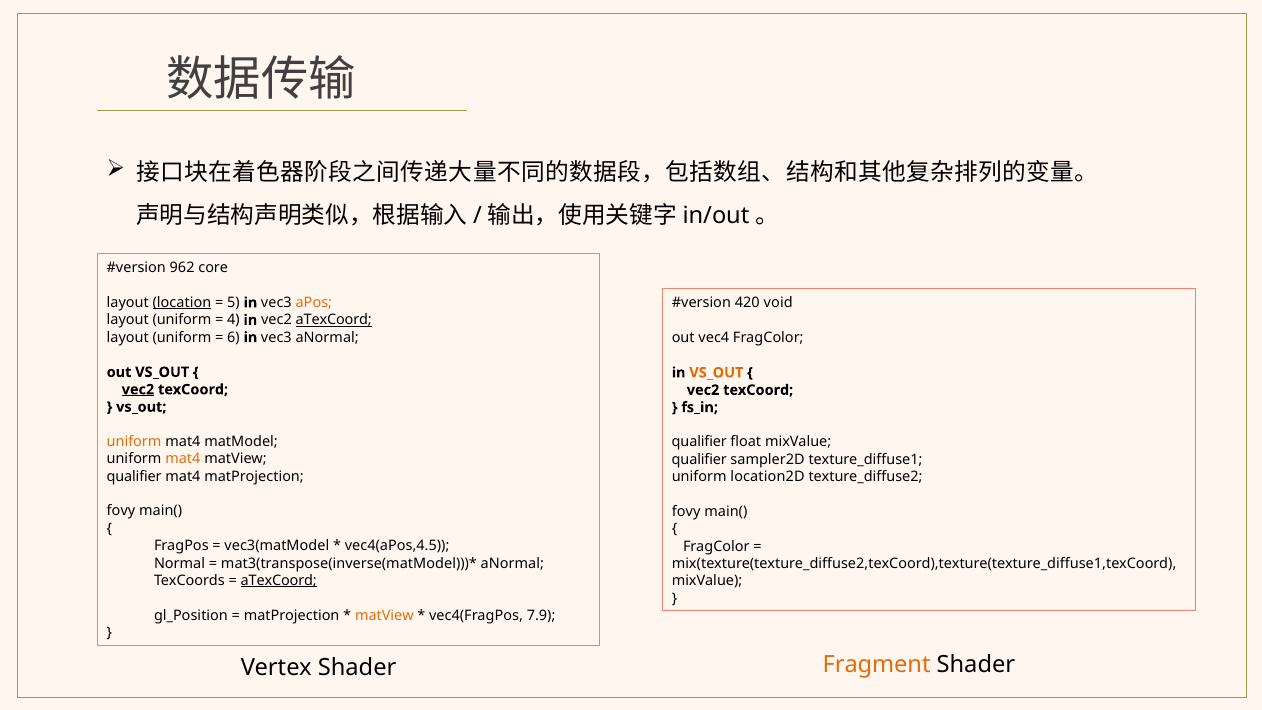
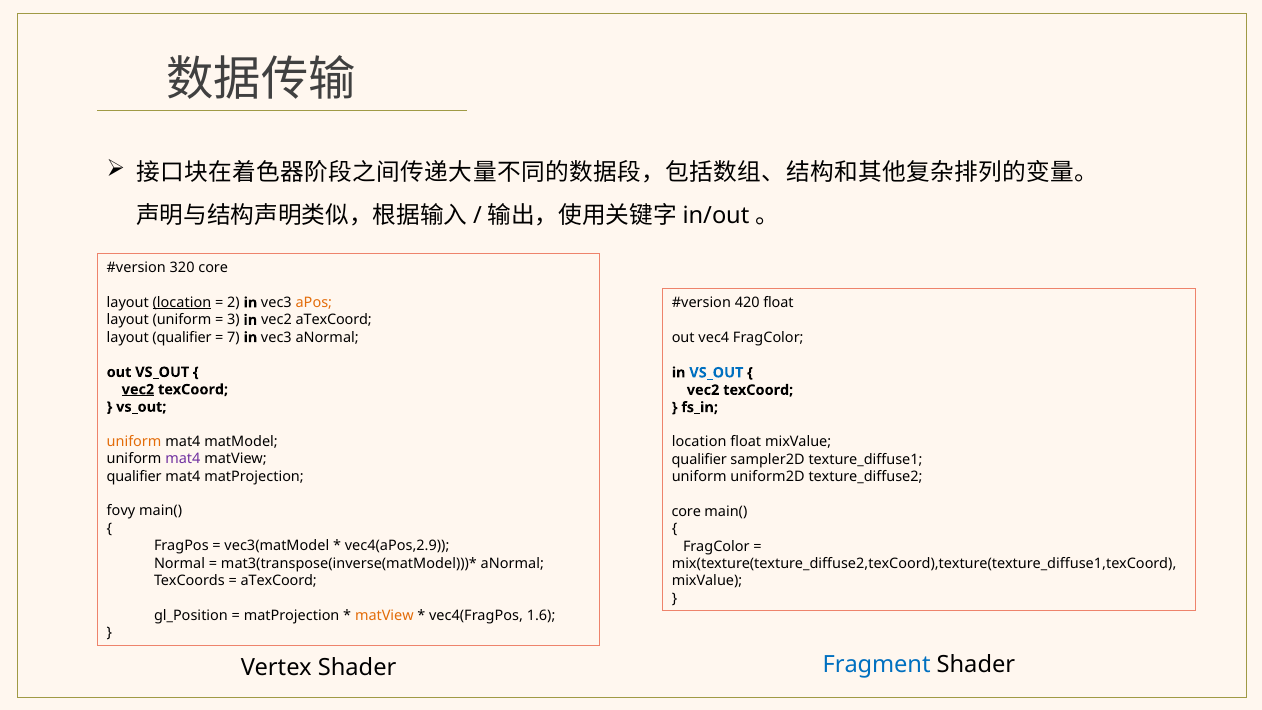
962: 962 -> 320
5: 5 -> 2
420 void: void -> float
4: 4 -> 3
aTexCoord at (334, 320) underline: present -> none
uniform at (182, 337): uniform -> qualifier
6: 6 -> 7
VS_OUT at (716, 373) colour: orange -> blue
qualifier at (699, 442): qualifier -> location
mat4 at (183, 459) colour: orange -> purple
location2D: location2D -> uniform2D
fovy at (686, 512): fovy -> core
vec4(aPos,4.5: vec4(aPos,4.5 -> vec4(aPos,2.9
aTexCoord at (279, 580) underline: present -> none
7.9: 7.9 -> 1.6
Fragment colour: orange -> blue
